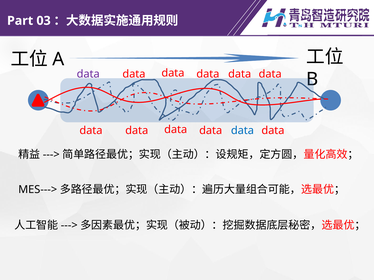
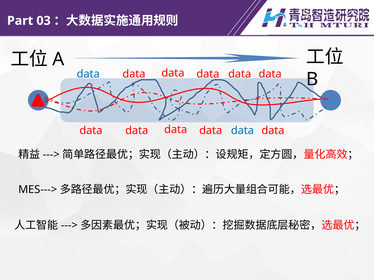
data at (88, 74) colour: purple -> blue
